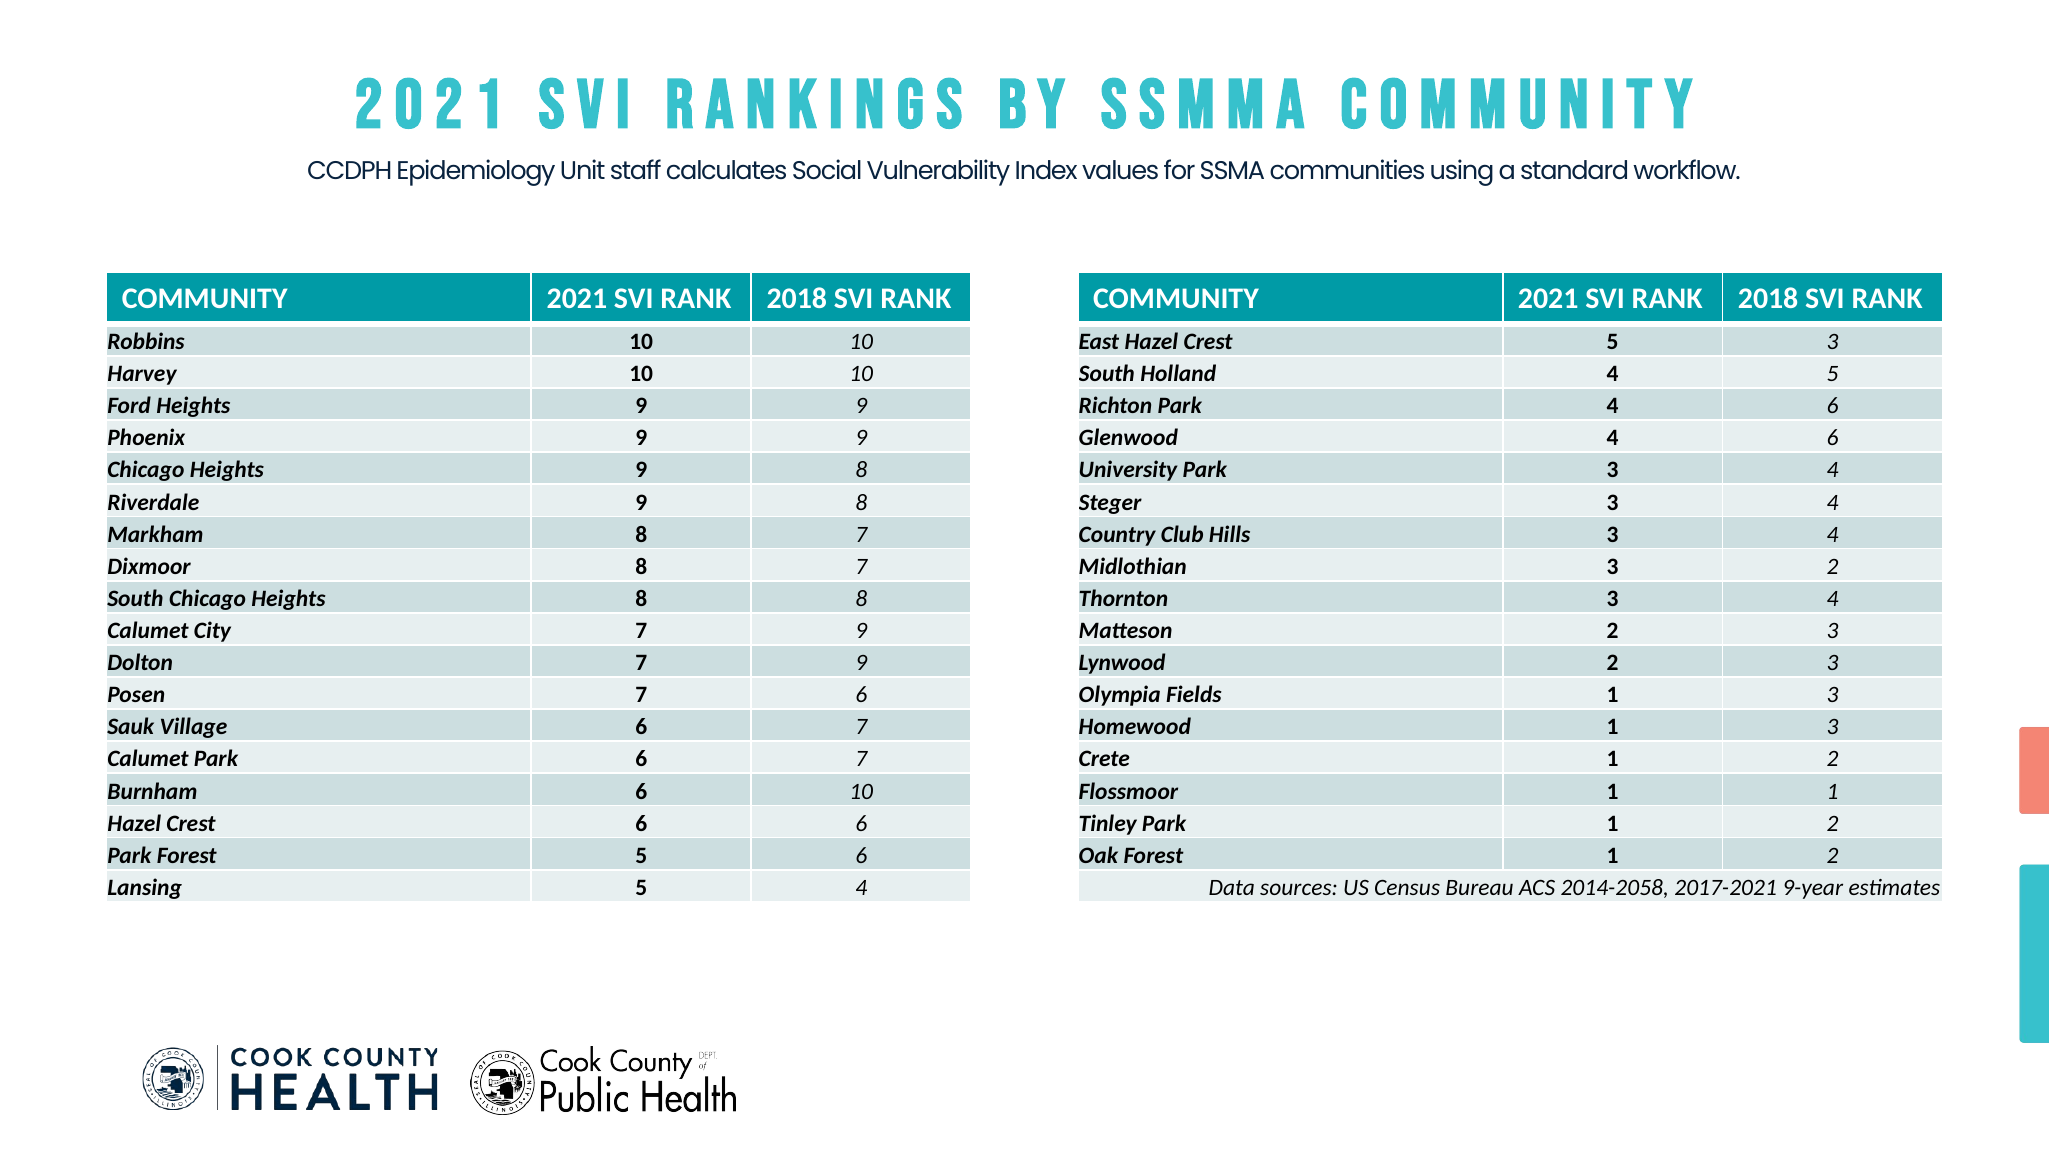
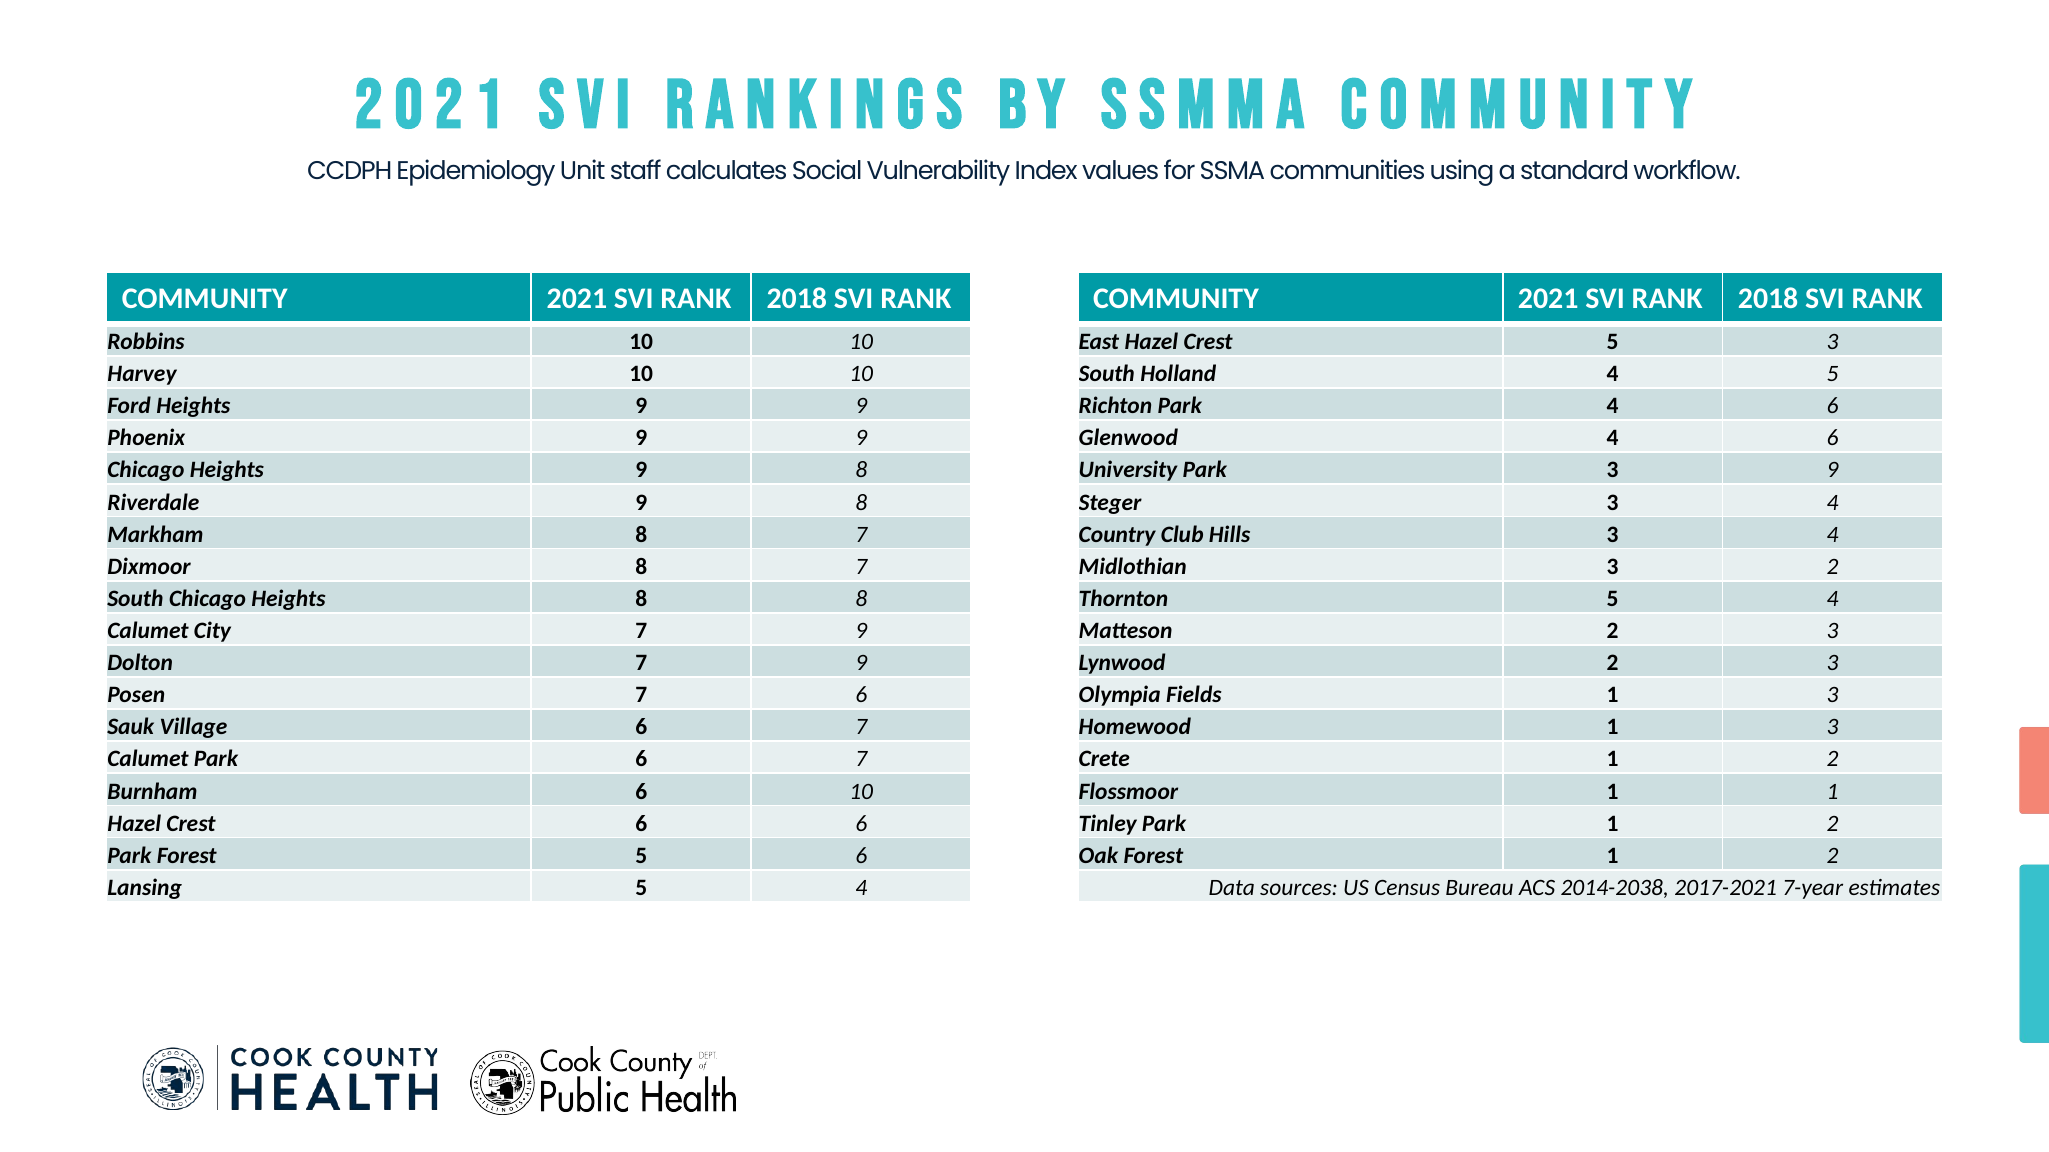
Park 3 4: 4 -> 9
Thornton 3: 3 -> 5
2014-2058: 2014-2058 -> 2014-2038
9-year: 9-year -> 7-year
